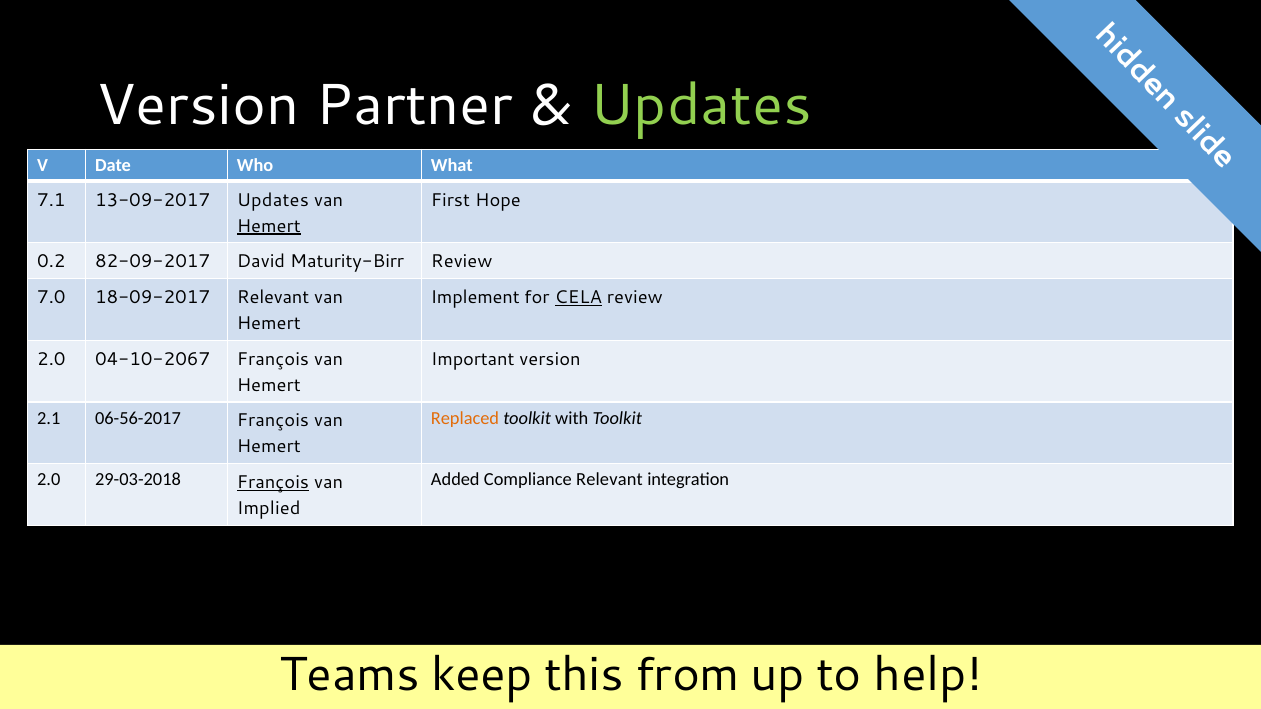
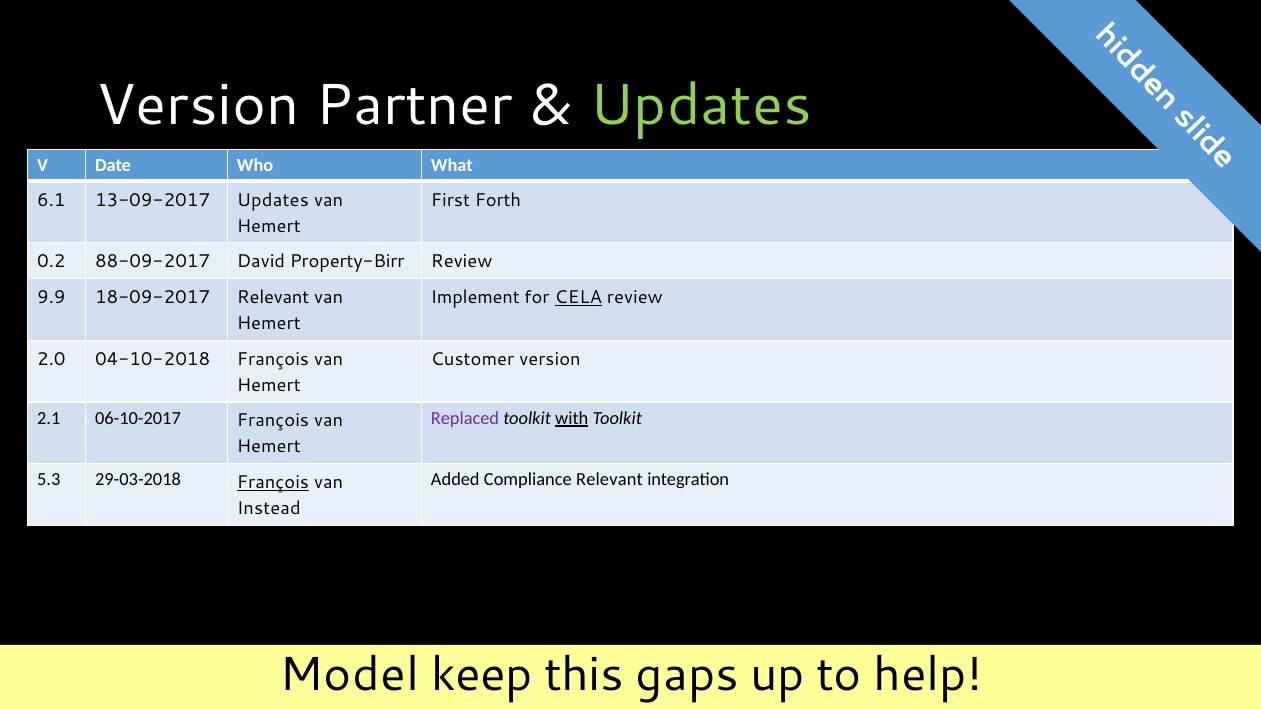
7.1: 7.1 -> 6.1
Hope: Hope -> Forth
Hemert at (269, 226) underline: present -> none
82-09-2017: 82-09-2017 -> 88-09-2017
Maturity-Birr: Maturity-Birr -> Property-Birr
7.0: 7.0 -> 9.9
04-10-2067: 04-10-2067 -> 04-10-2018
Important: Important -> Customer
06-56-2017: 06-56-2017 -> 06-10-2017
Replaced colour: orange -> purple
with underline: none -> present
2.0 at (49, 480): 2.0 -> 5.3
Implied: Implied -> Instead
Teams: Teams -> Model
from: from -> gaps
